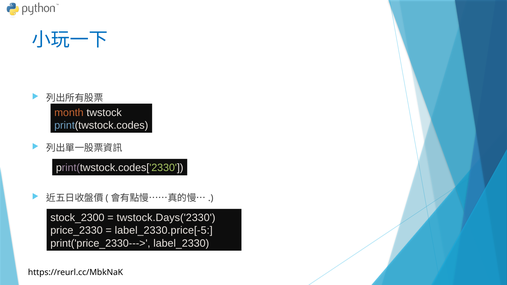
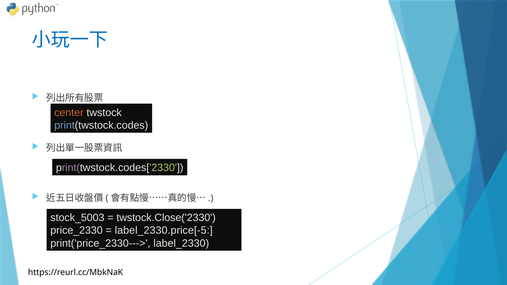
month: month -> center
stock_2300: stock_2300 -> stock_5003
twstock.Days('2330: twstock.Days('2330 -> twstock.Close('2330
